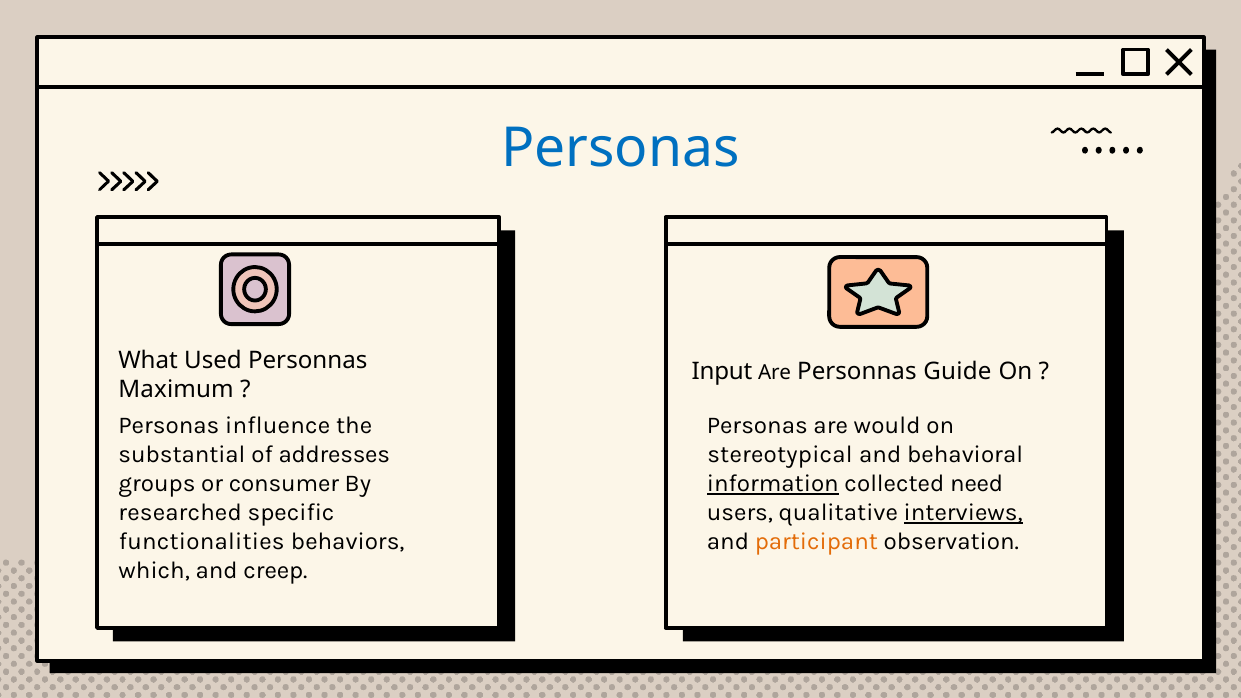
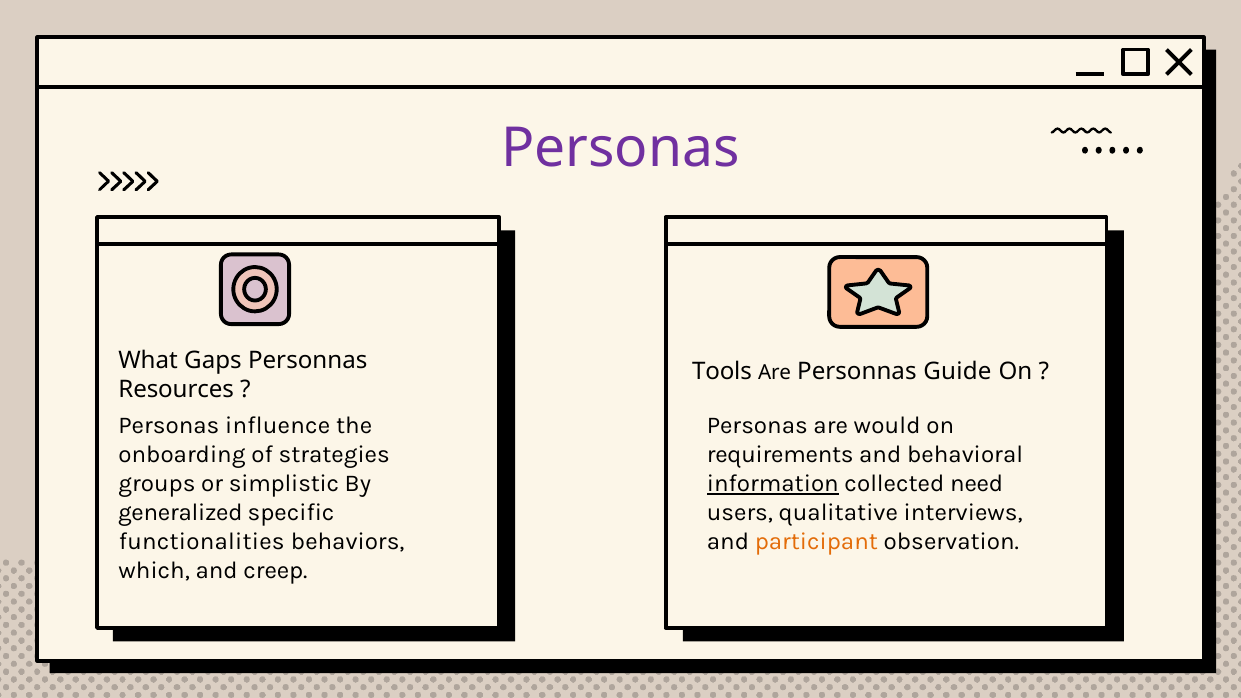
Personas at (620, 149) colour: blue -> purple
Used: Used -> Gaps
Input: Input -> Tools
Maximum: Maximum -> Resources
substantial: substantial -> onboarding
addresses: addresses -> strategies
stereotypical: stereotypical -> requirements
consumer: consumer -> simplistic
researched: researched -> generalized
interviews underline: present -> none
